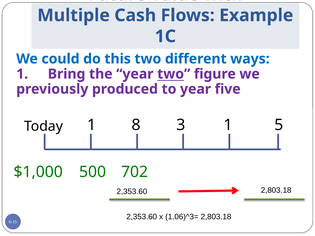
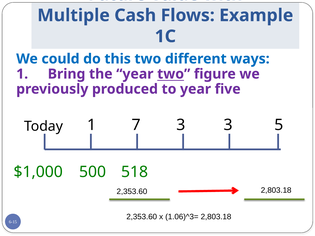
8: 8 -> 7
3 1: 1 -> 3
702: 702 -> 518
